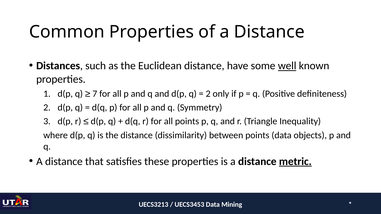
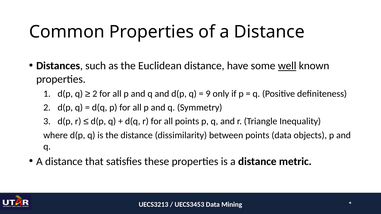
7 at (95, 94): 7 -> 2
2 at (208, 94): 2 -> 9
metric underline: present -> none
